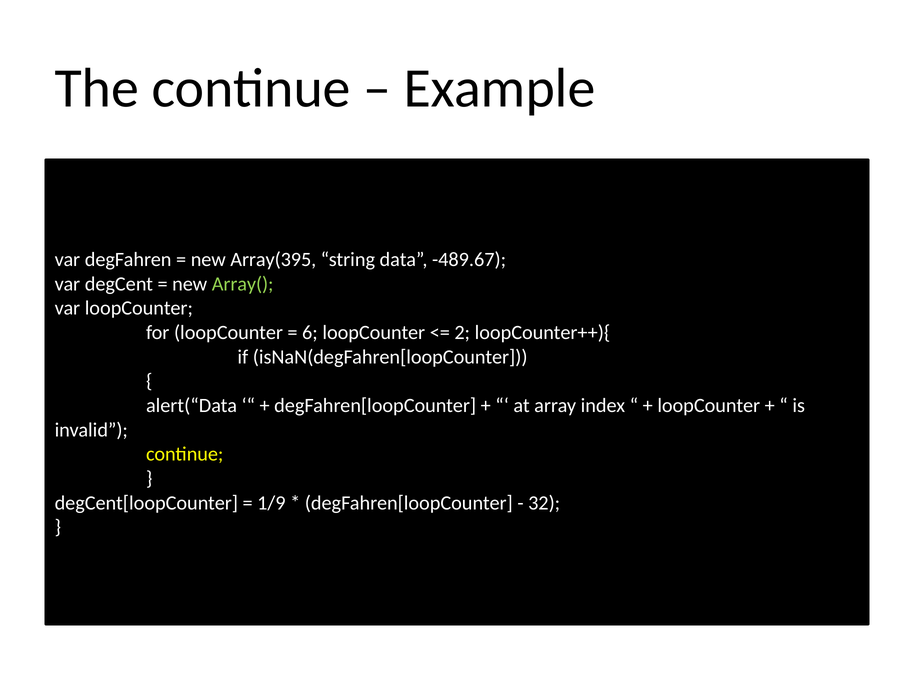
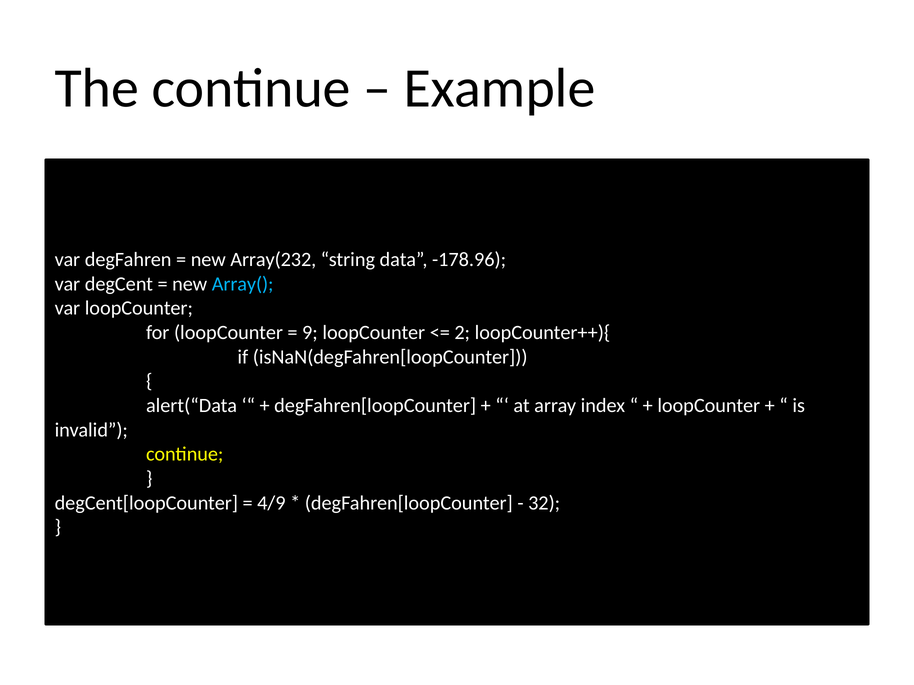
Array(395: Array(395 -> Array(232
-489.67: -489.67 -> -178.96
Array( colour: light green -> light blue
6: 6 -> 9
1/9: 1/9 -> 4/9
